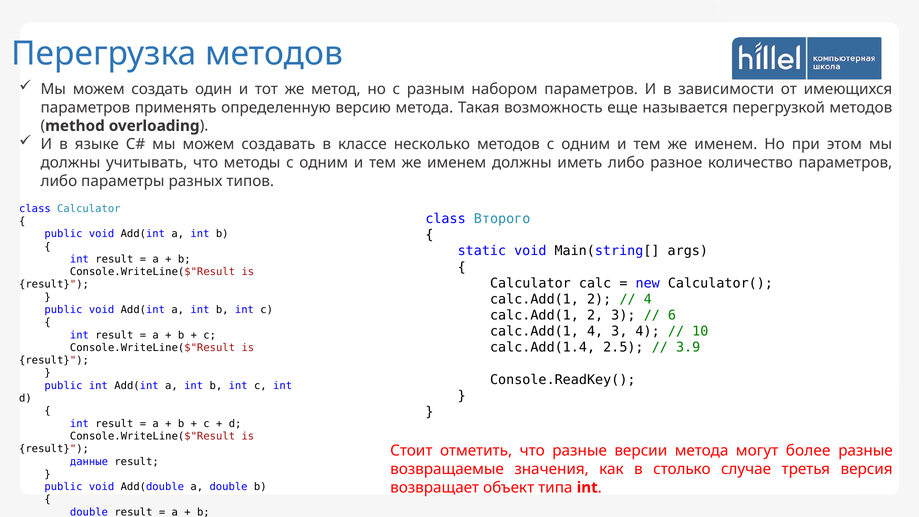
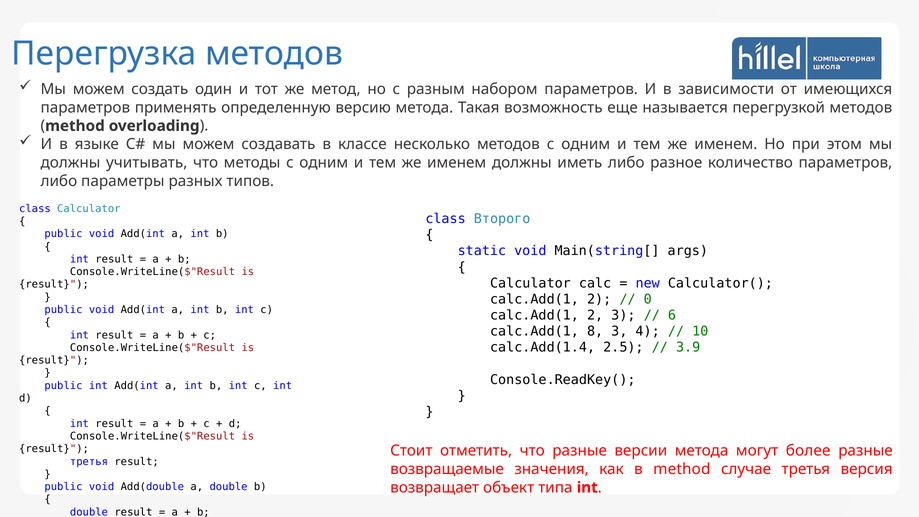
4 at (648, 299): 4 -> 0
calc.Add(1 4: 4 -> 8
данные at (89, 461): данные -> третья
в столько: столько -> method
